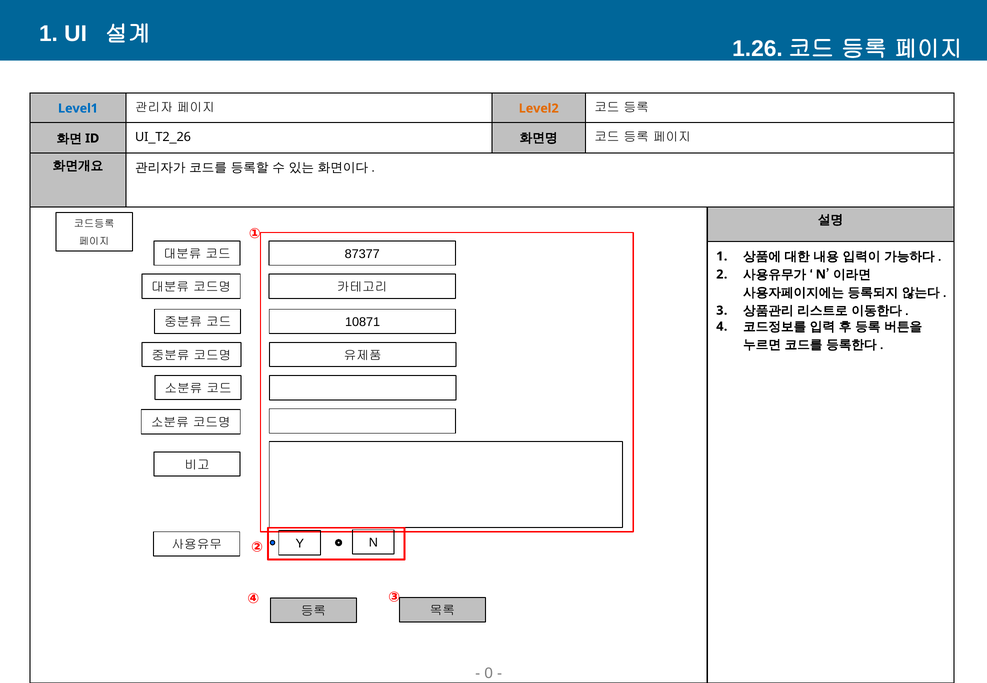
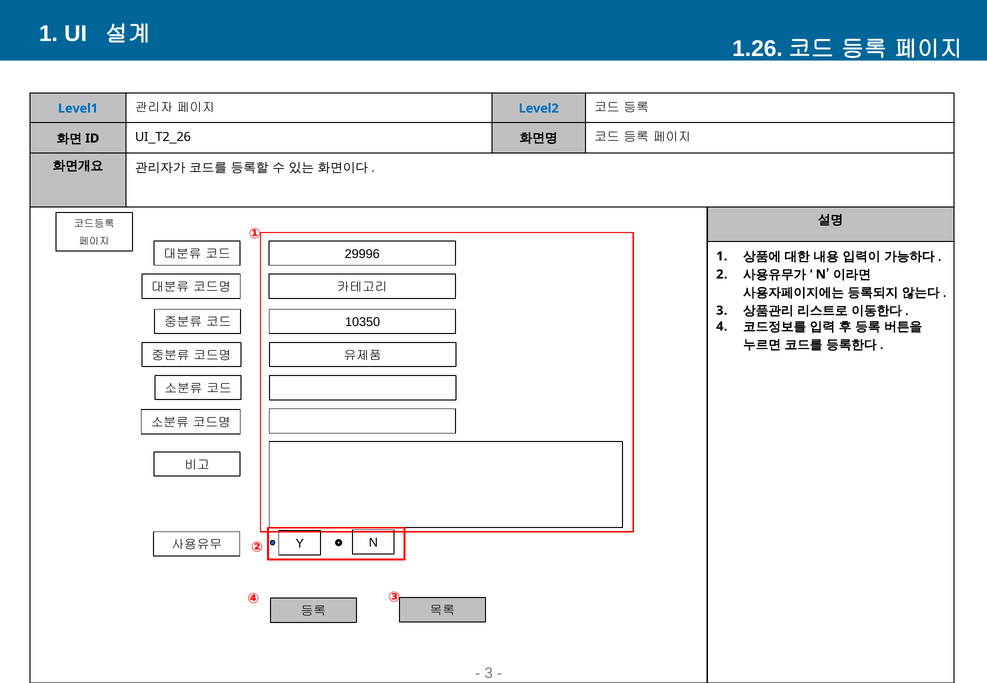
Level2 colour: orange -> blue
87377: 87377 -> 29996
10871: 10871 -> 10350
0 at (489, 673): 0 -> 3
